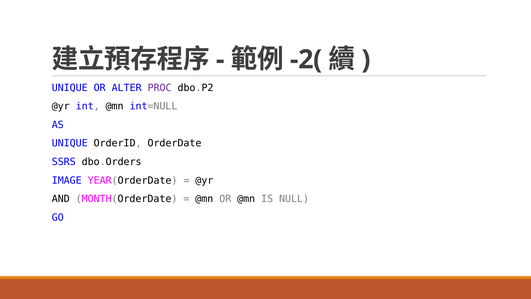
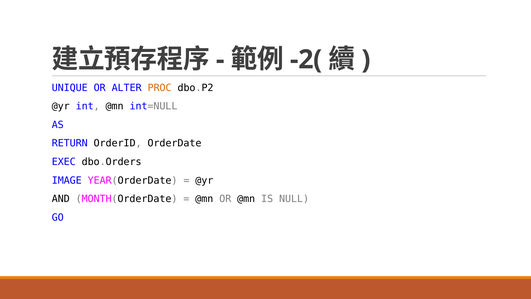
PROC colour: purple -> orange
UNIQUE at (70, 143): UNIQUE -> RETURN
SSRS: SSRS -> EXEC
